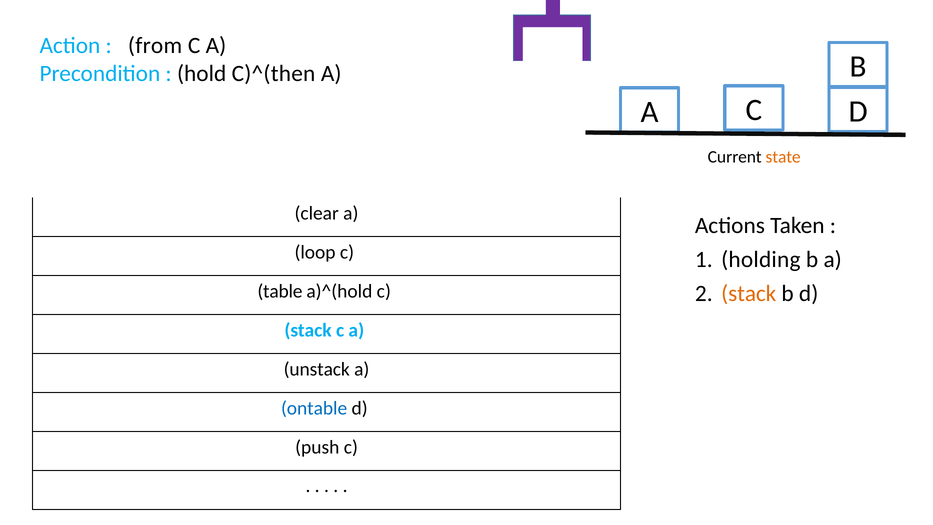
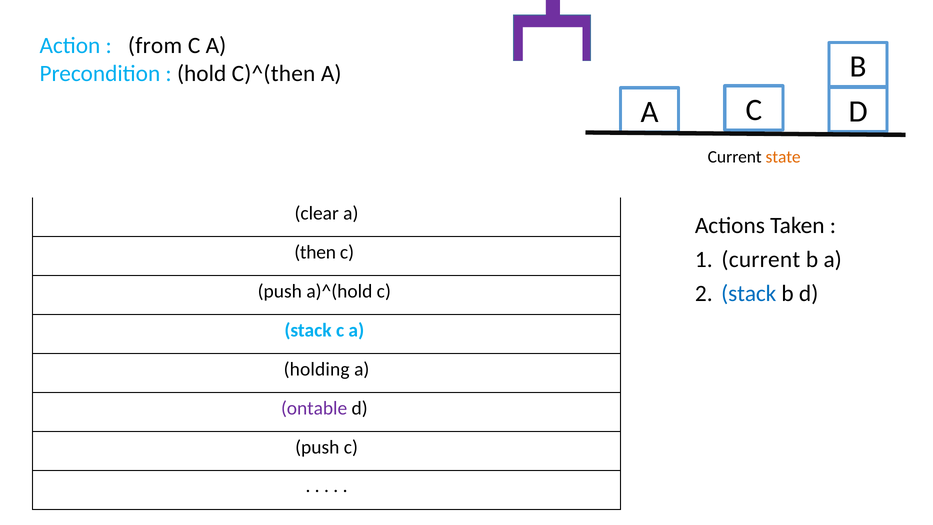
loop: loop -> then
holding at (761, 259): holding -> current
table at (280, 291): table -> push
stack at (749, 293) colour: orange -> blue
unstack: unstack -> holding
ontable colour: blue -> purple
